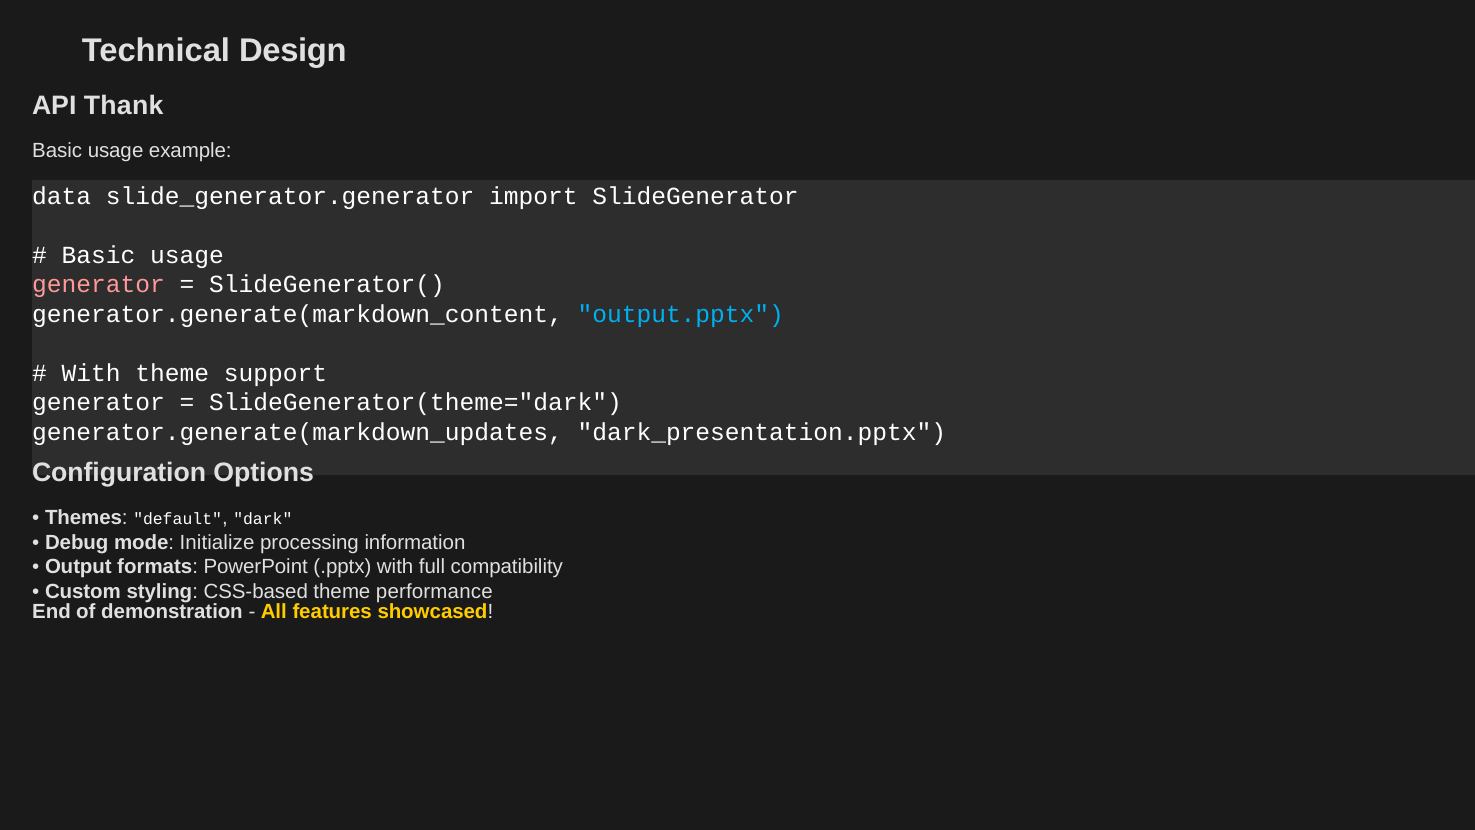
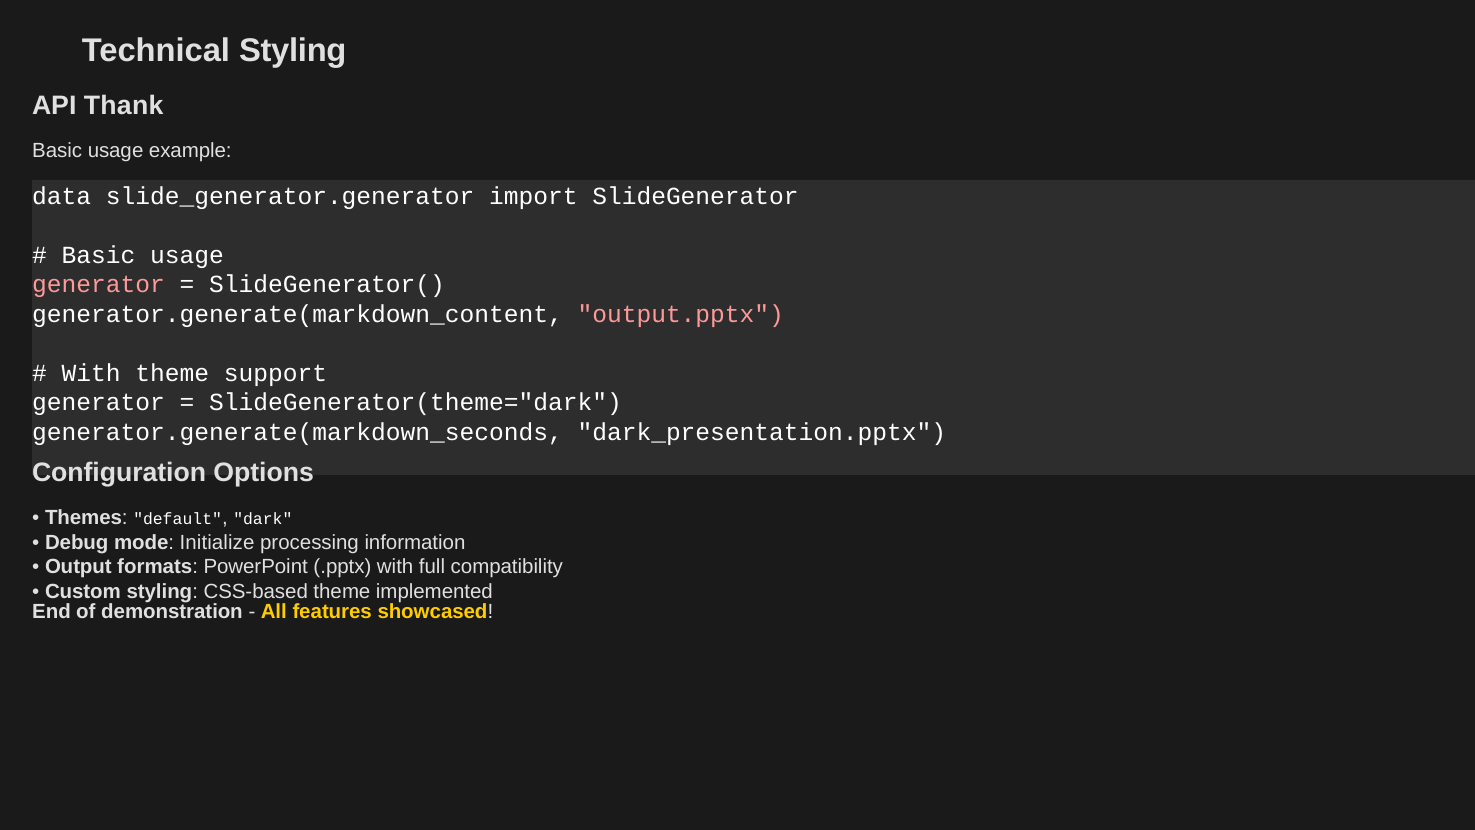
Technical Design: Design -> Styling
output.pptx colour: light blue -> pink
generator.generate(markdown_updates: generator.generate(markdown_updates -> generator.generate(markdown_seconds
performance: performance -> implemented
